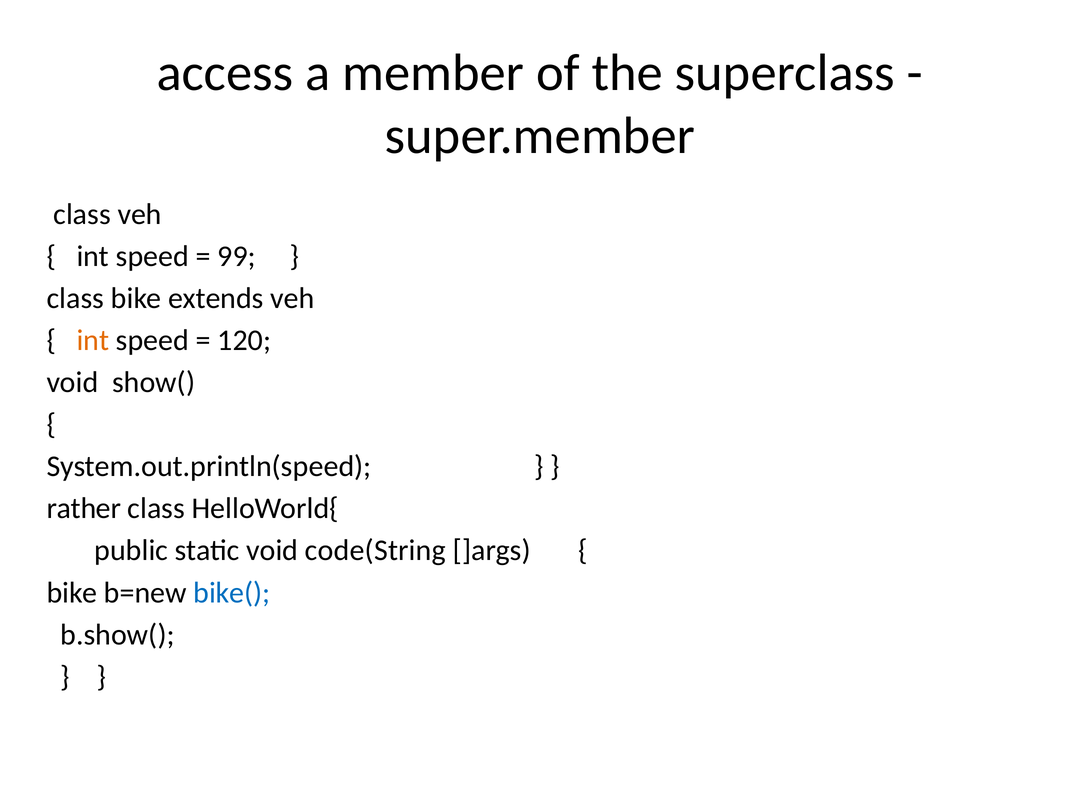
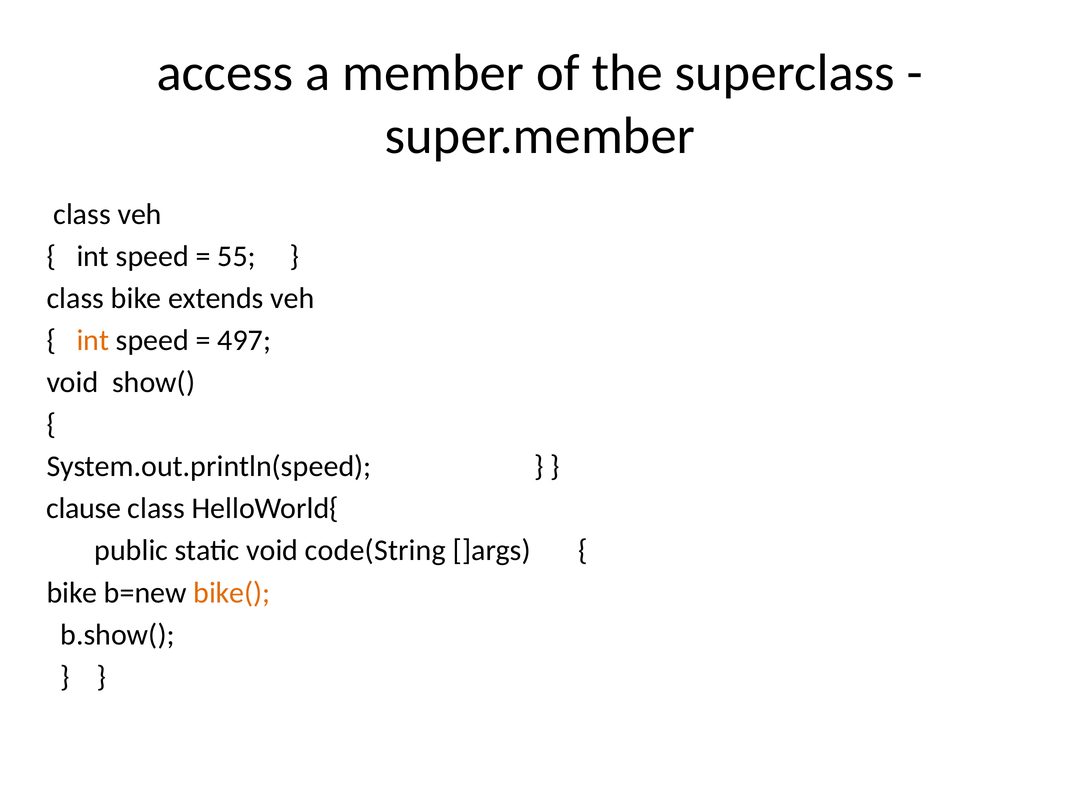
99: 99 -> 55
120: 120 -> 497
rather: rather -> clause
bike( colour: blue -> orange
